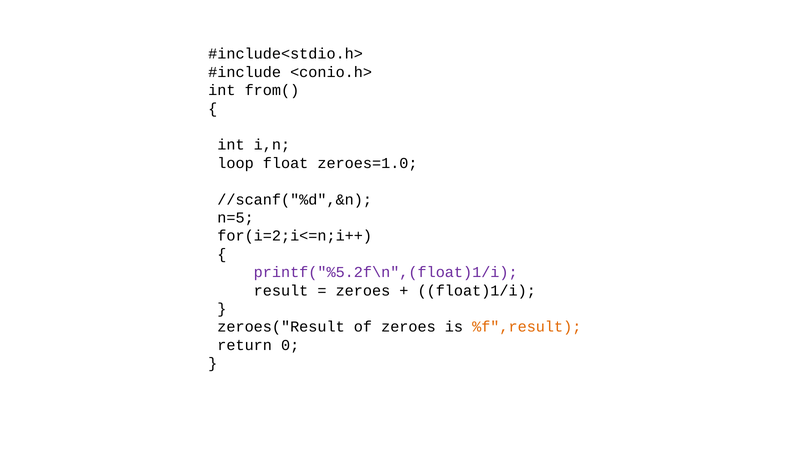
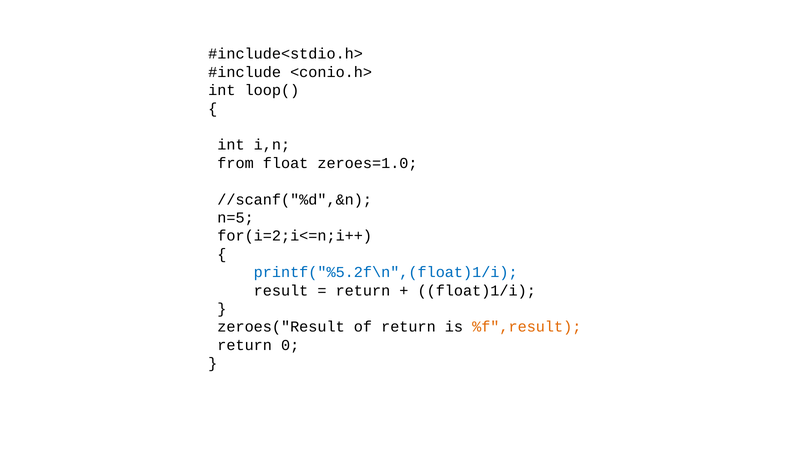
from(: from( -> loop(
loop: loop -> from
printf("%5.2f\n",(float)1/i colour: purple -> blue
zeroes at (363, 291): zeroes -> return
of zeroes: zeroes -> return
